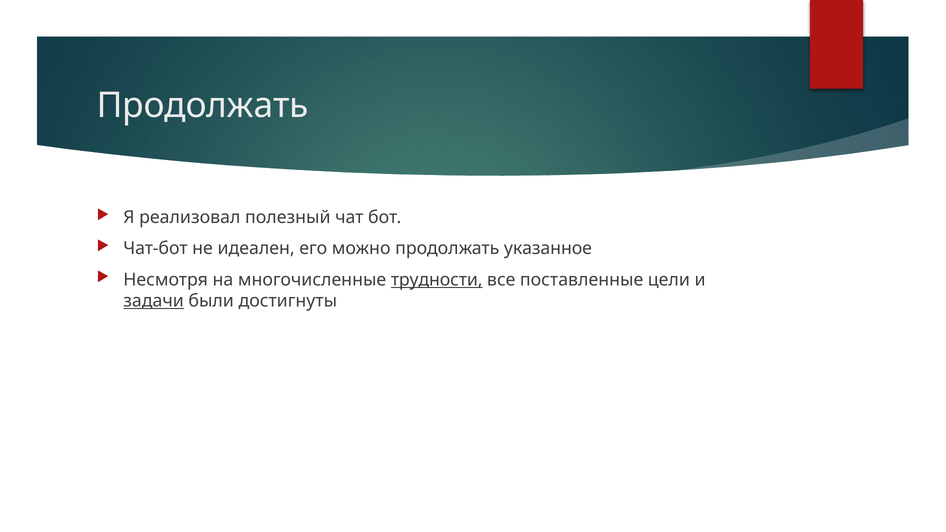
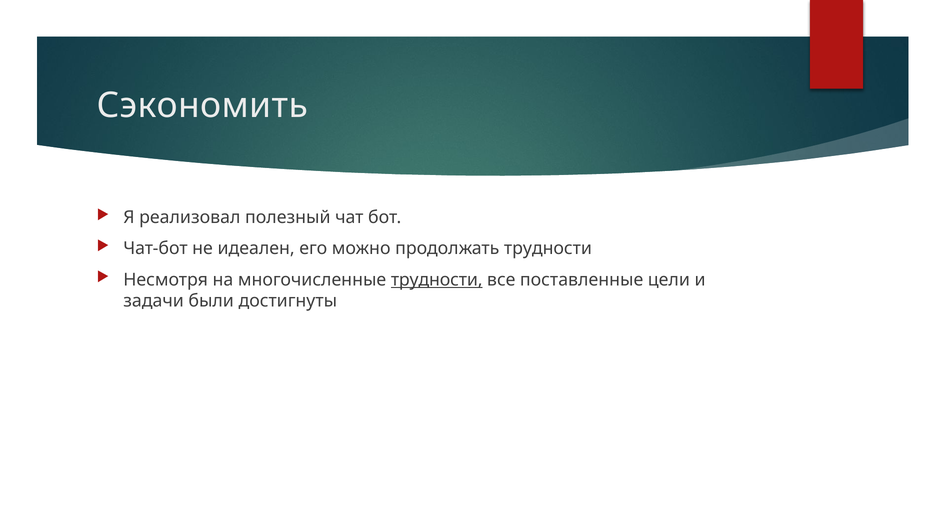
Продолжать at (203, 105): Продолжать -> Сэкономить
продолжать указанное: указанное -> трудности
задачи underline: present -> none
